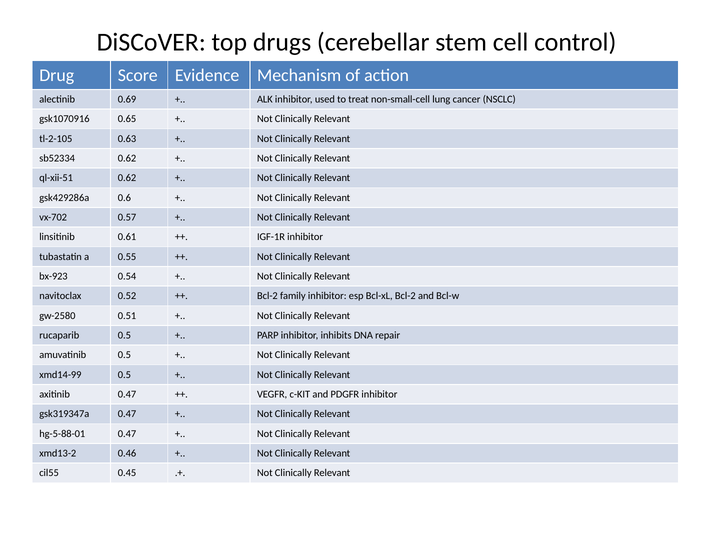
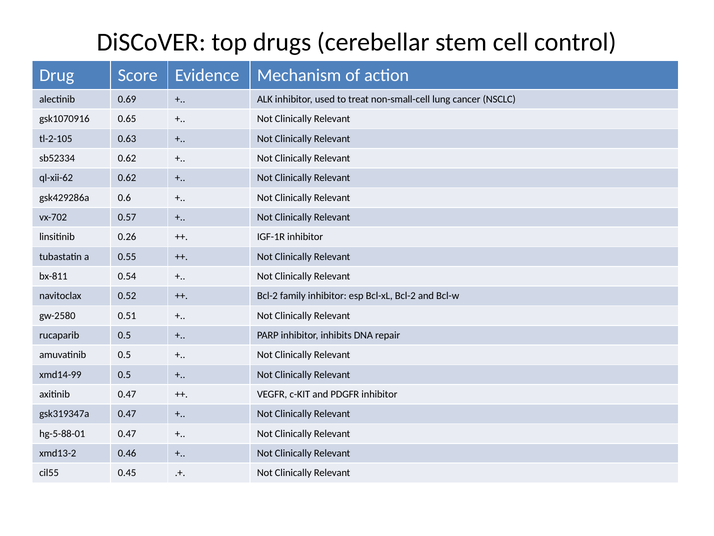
ql-xii-51: ql-xii-51 -> ql-xii-62
0.61: 0.61 -> 0.26
bx-923: bx-923 -> bx-811
